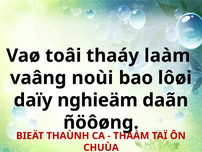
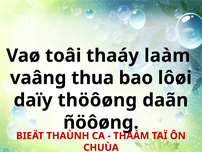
noùi: noùi -> thua
nghieäm: nghieäm -> thöôøng
